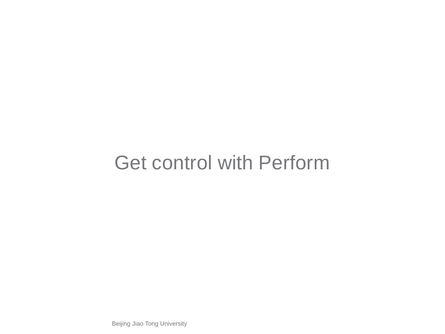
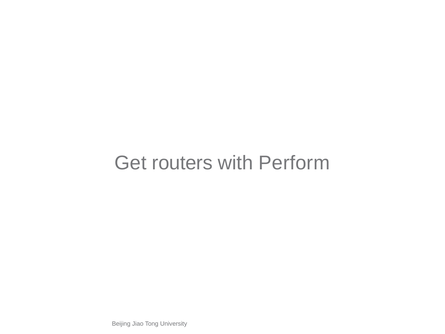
control: control -> routers
